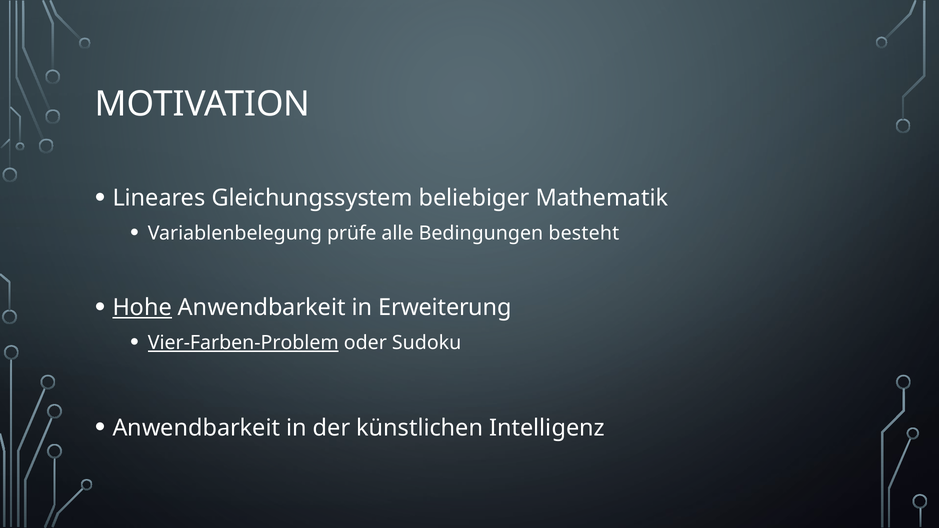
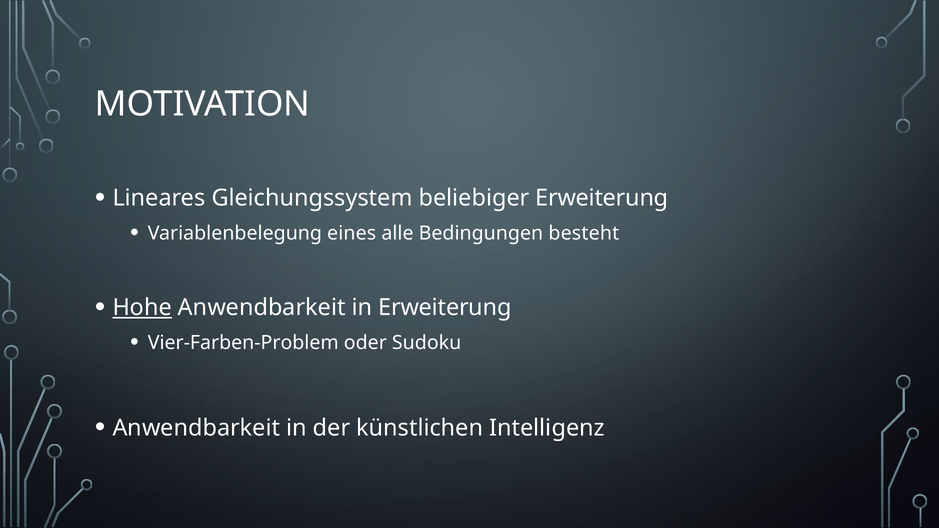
beliebiger Mathematik: Mathematik -> Erweiterung
prüfe: prüfe -> eines
Vier-Farben-Problem underline: present -> none
